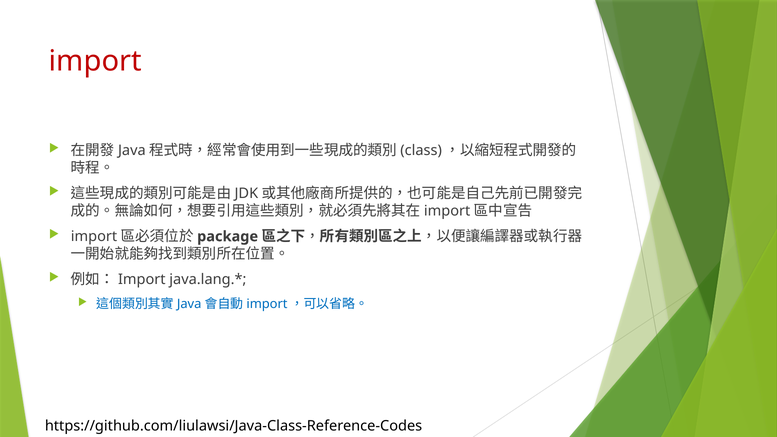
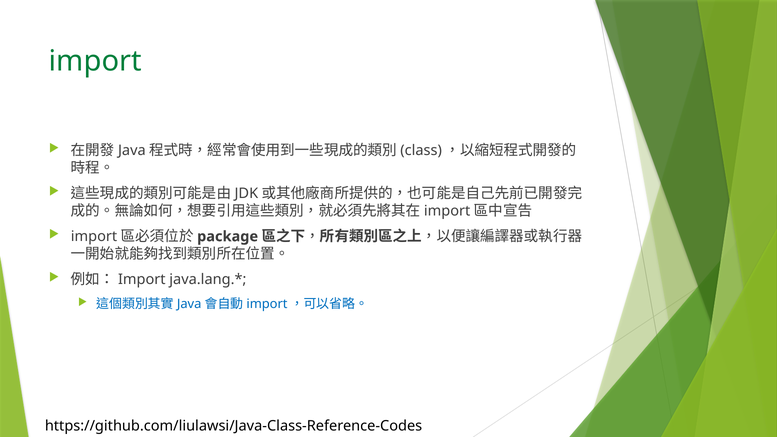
import colour: red -> green
